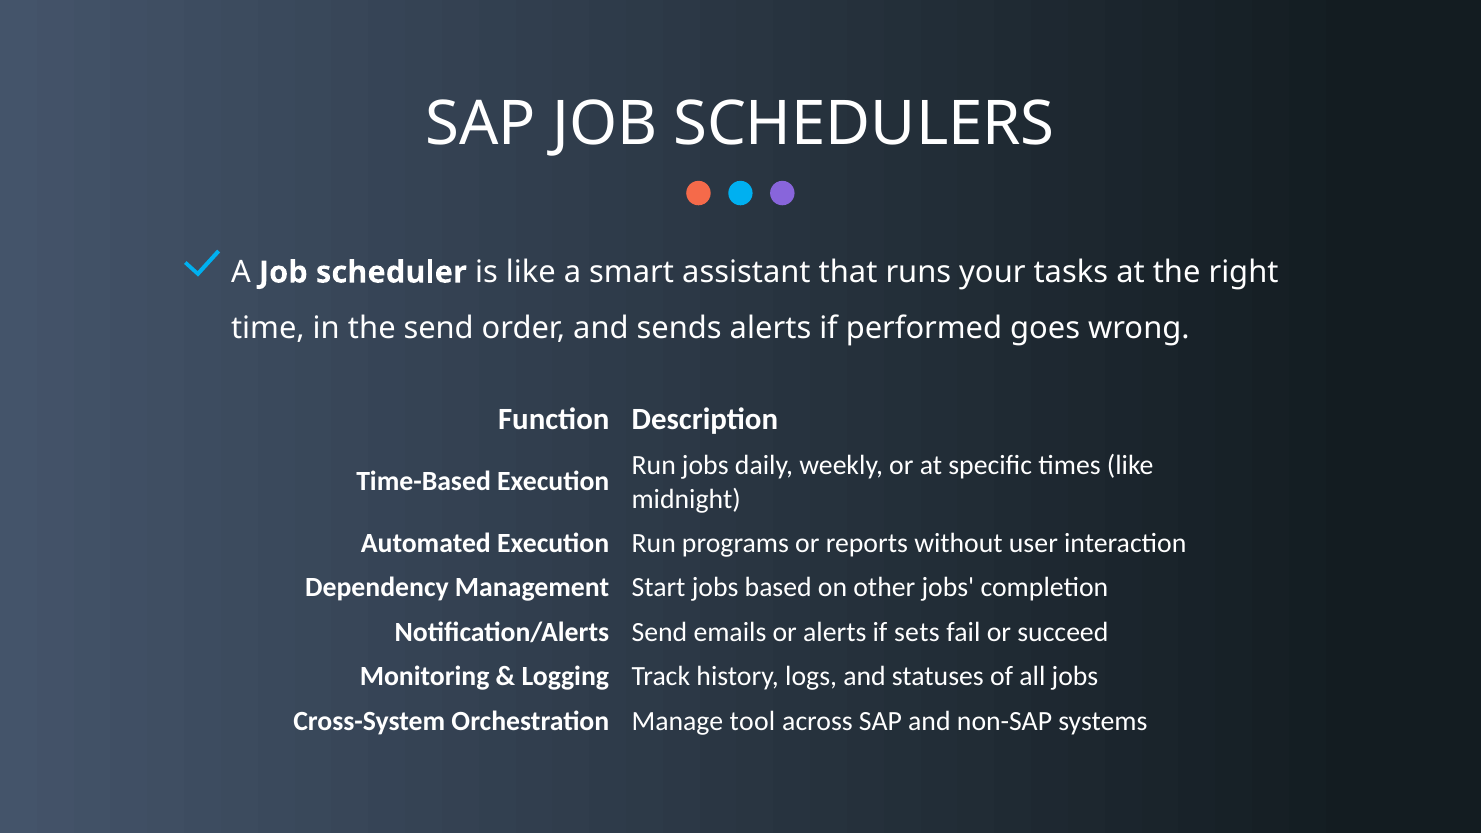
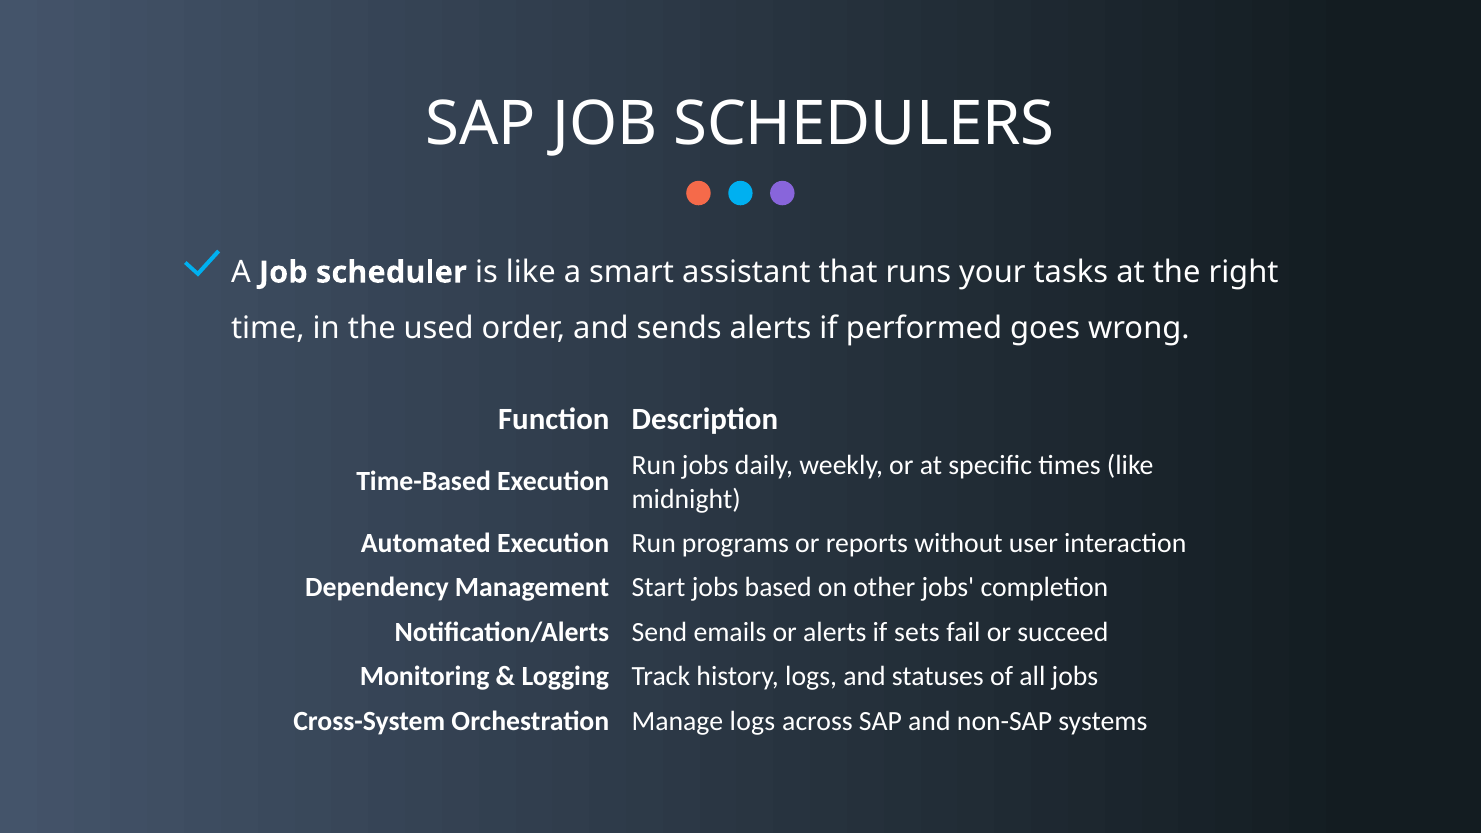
the send: send -> used
Manage tool: tool -> logs
